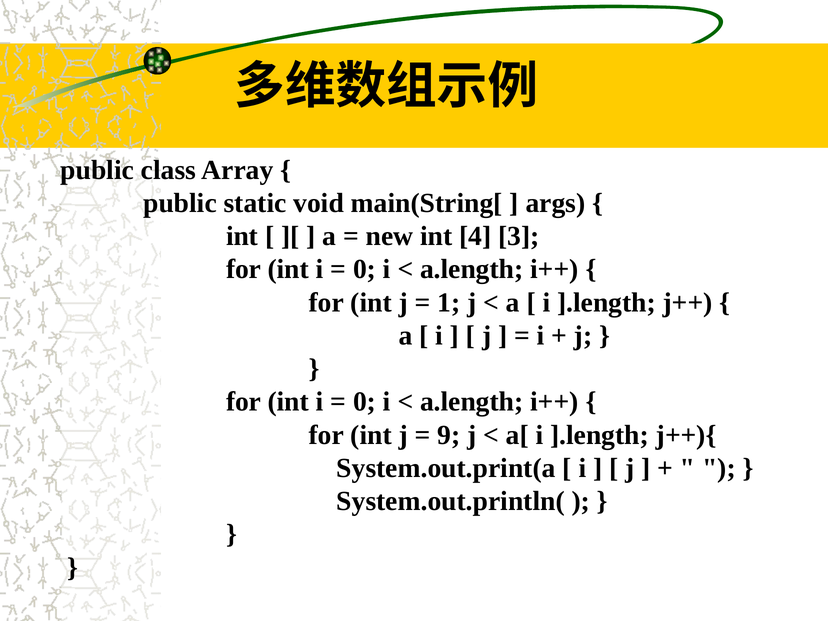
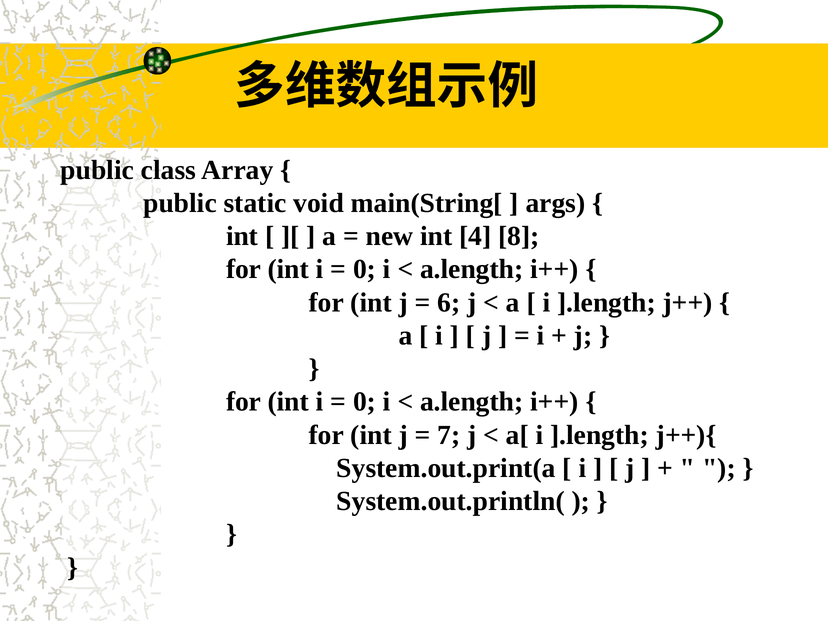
3: 3 -> 8
1: 1 -> 6
9: 9 -> 7
